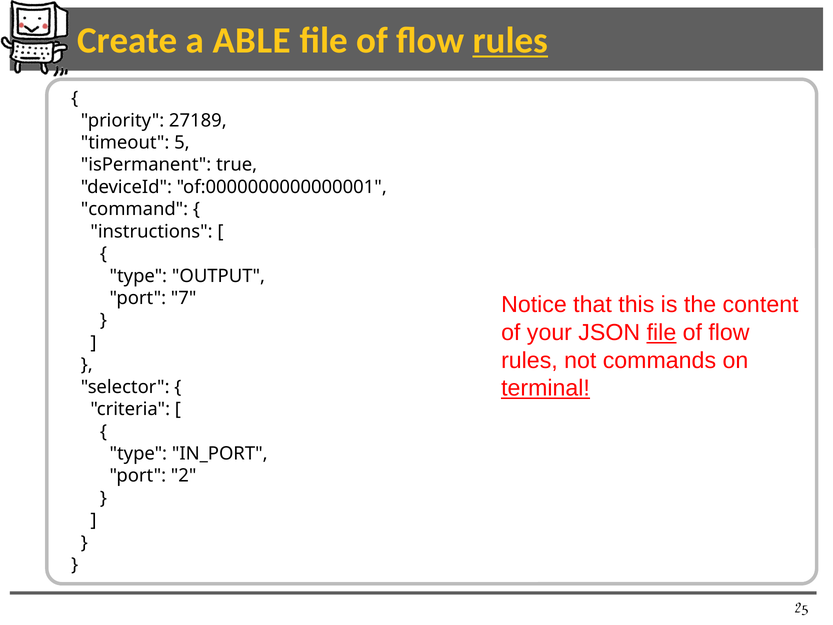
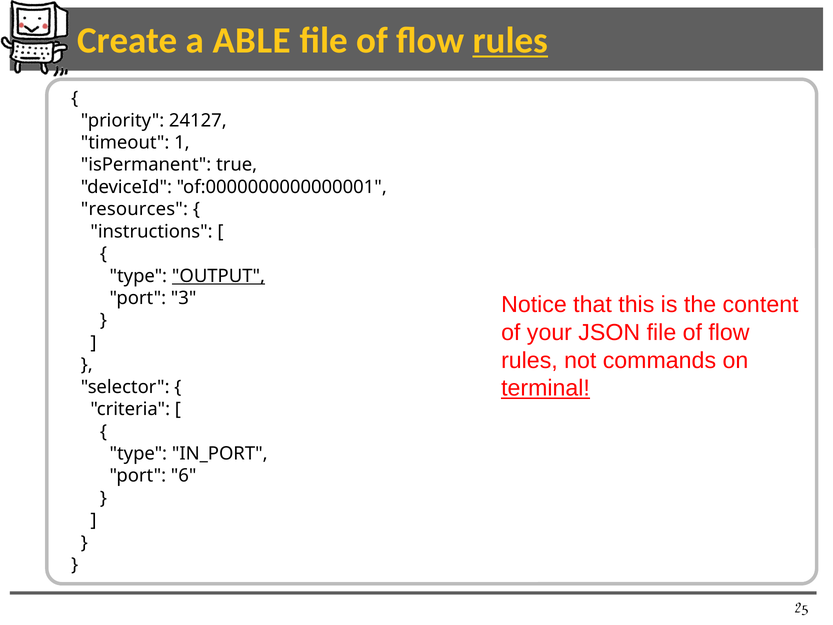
27189: 27189 -> 24127
5: 5 -> 1
command: command -> resources
OUTPUT underline: none -> present
7: 7 -> 3
file at (661, 332) underline: present -> none
2: 2 -> 6
